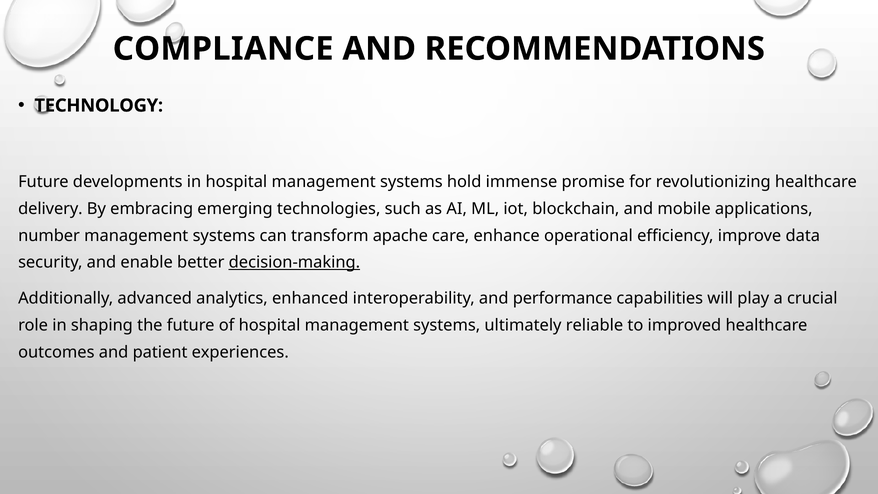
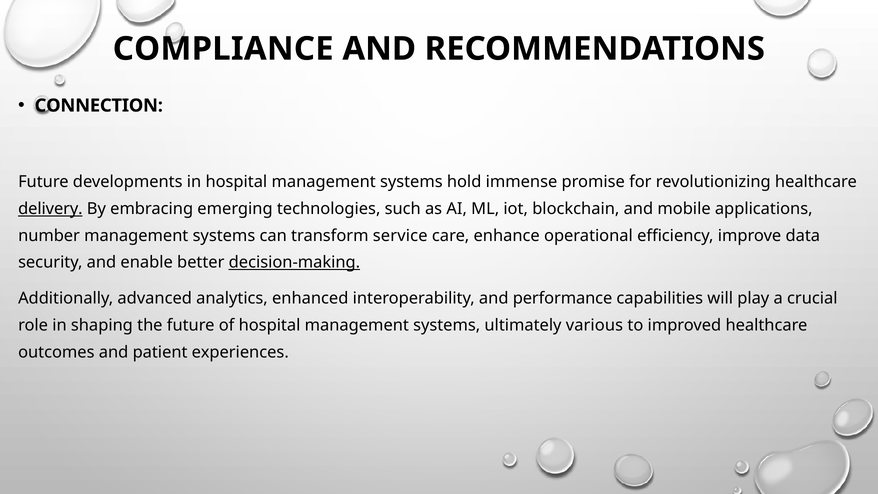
TECHNOLOGY: TECHNOLOGY -> CONNECTION
delivery underline: none -> present
apache: apache -> service
reliable: reliable -> various
